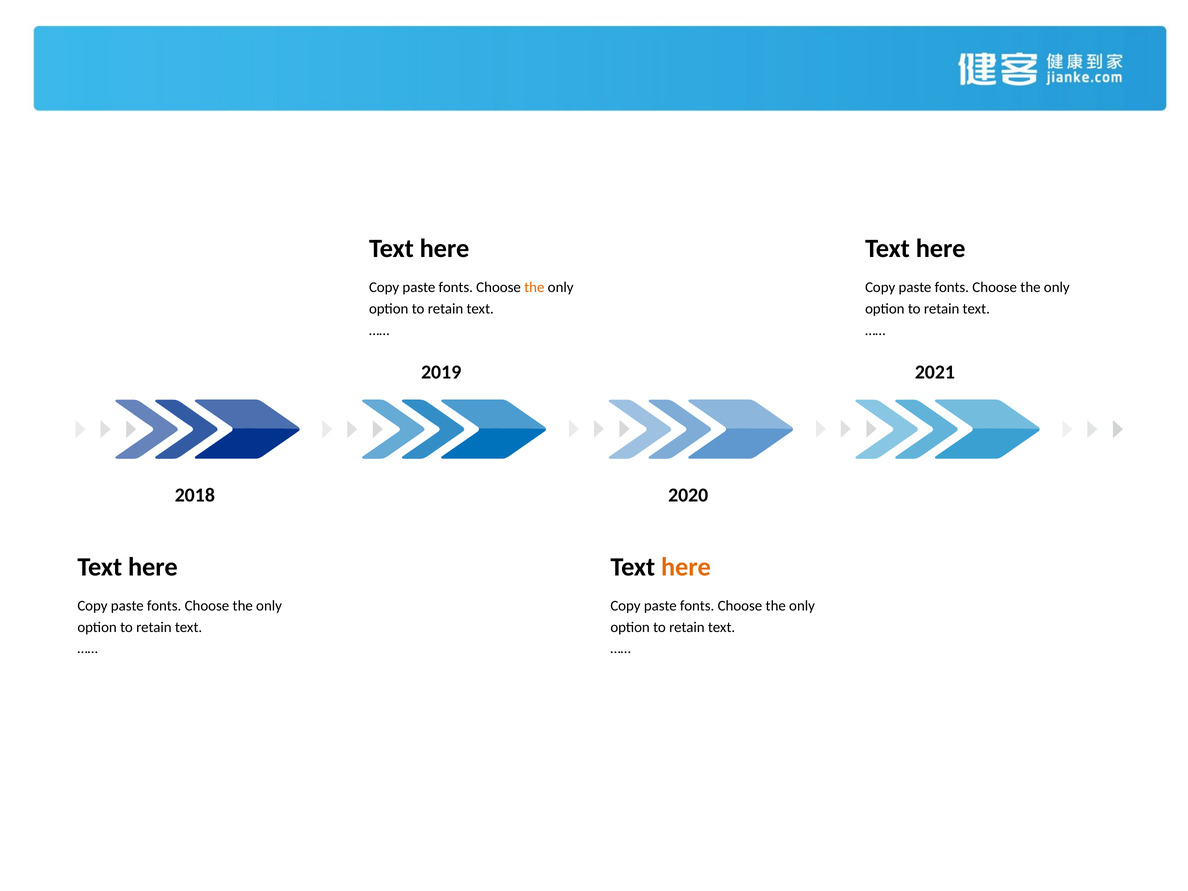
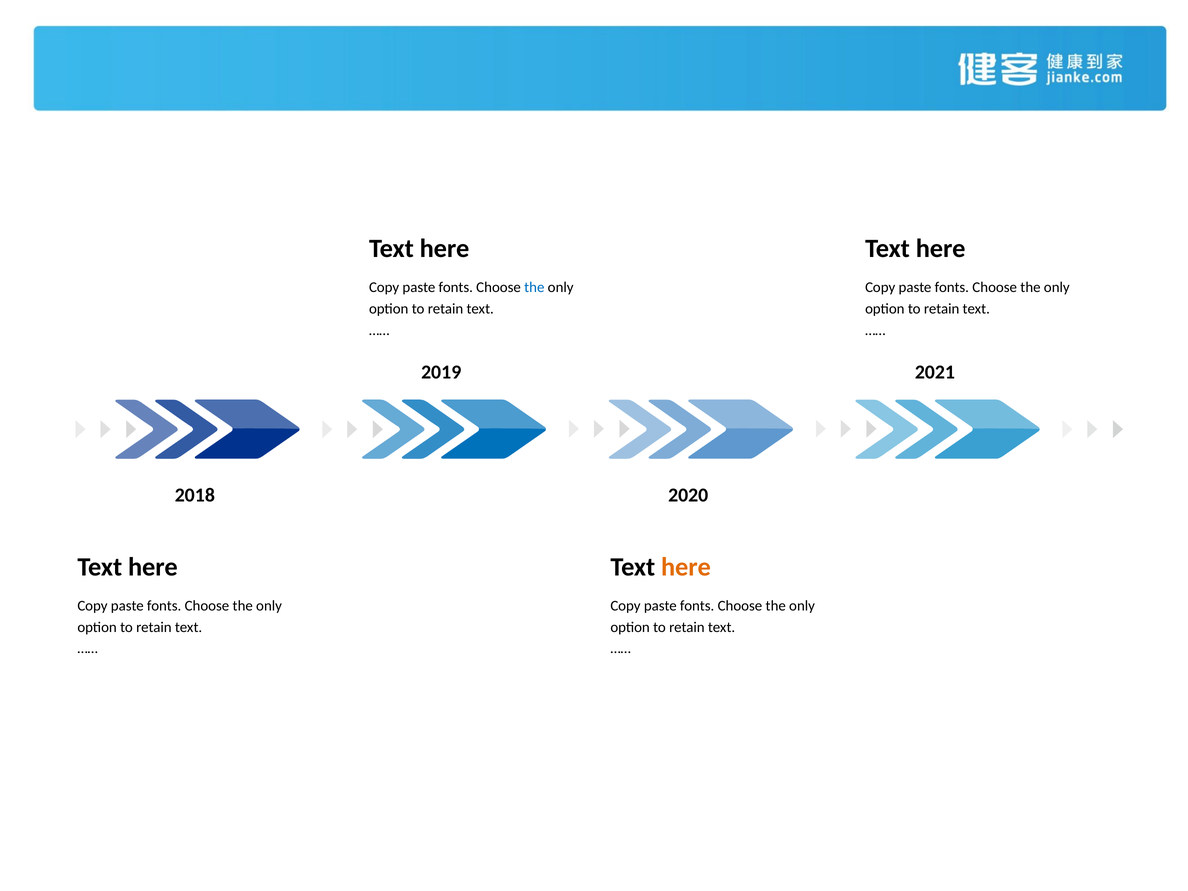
the at (534, 288) colour: orange -> blue
